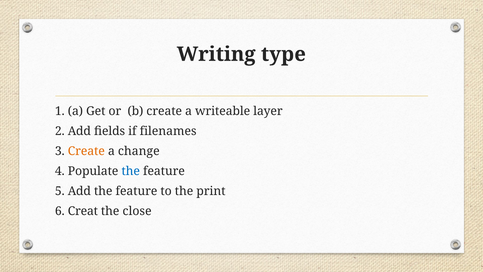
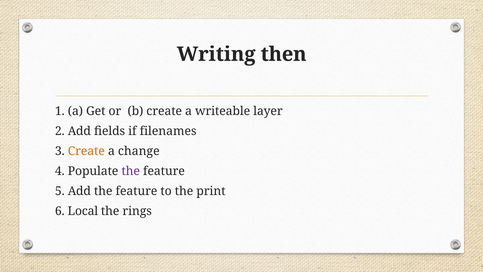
type: type -> then
the at (131, 171) colour: blue -> purple
Creat: Creat -> Local
close: close -> rings
